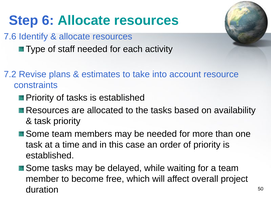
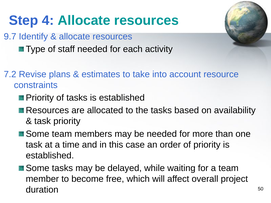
6: 6 -> 4
7.6: 7.6 -> 9.7
